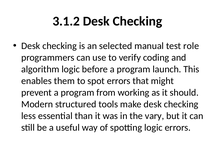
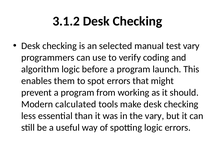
test role: role -> vary
structured: structured -> calculated
